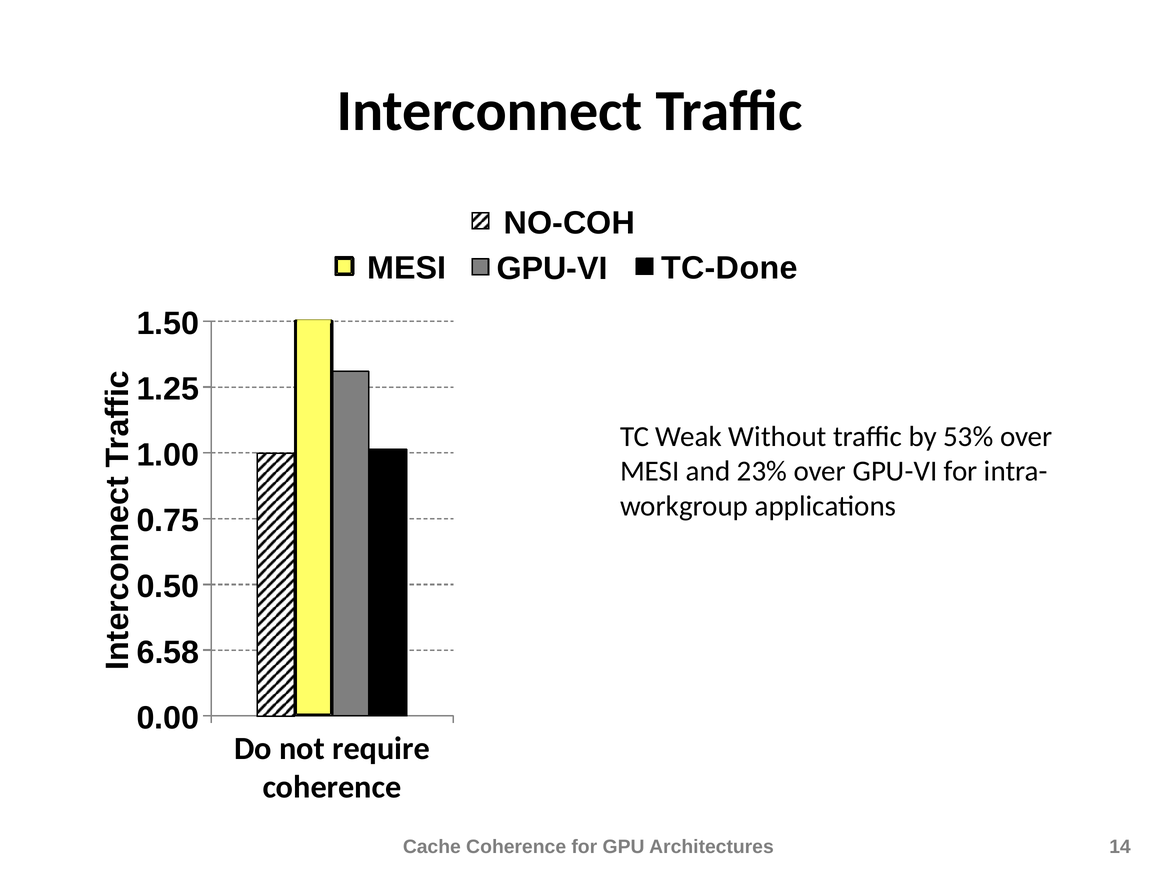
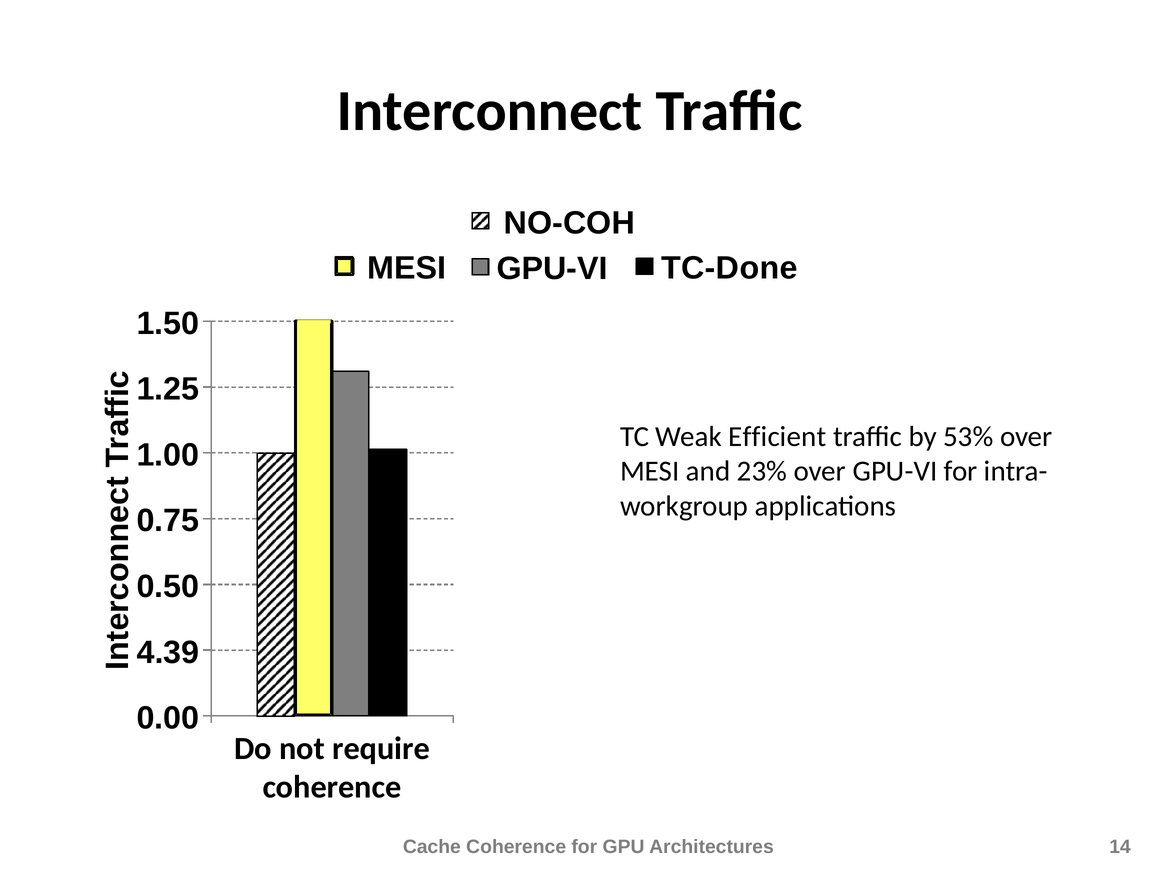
Without: Without -> Efficient
6.58: 6.58 -> 4.39
